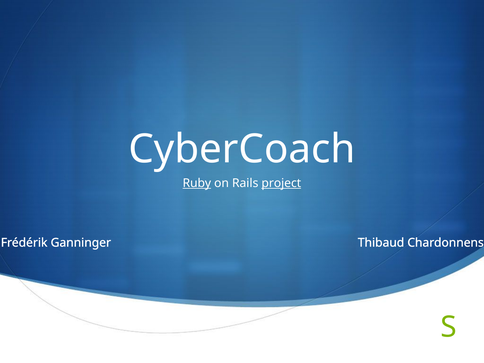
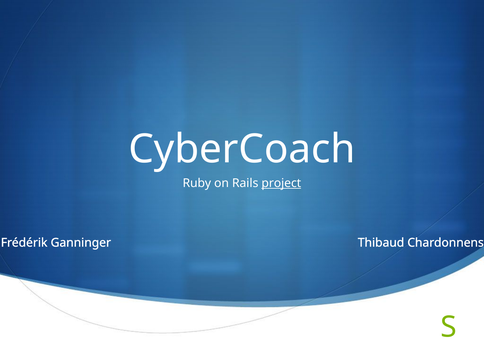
Ruby underline: present -> none
